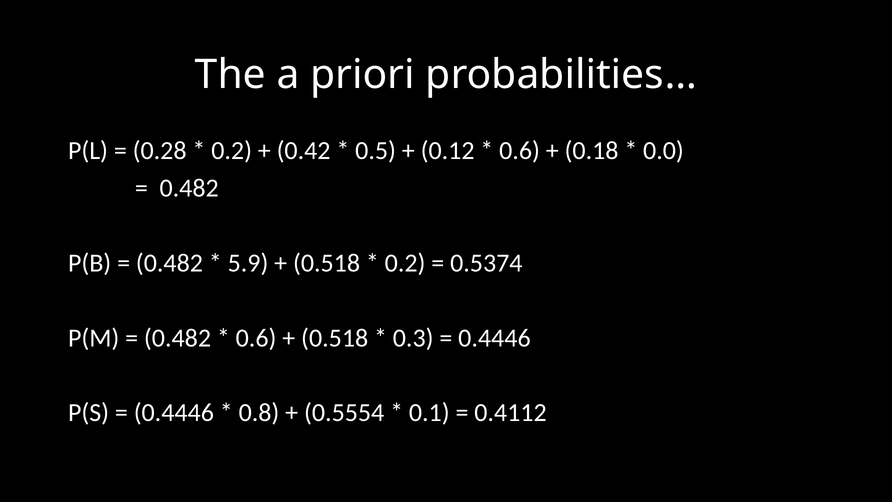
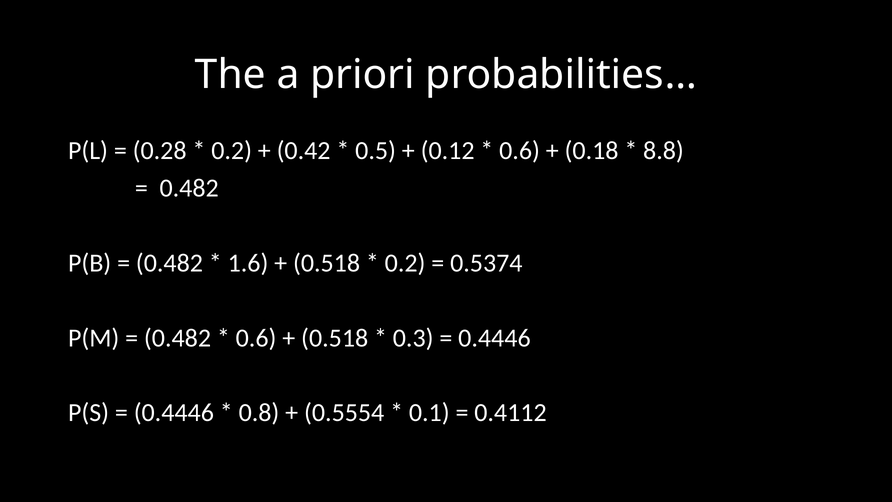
0.0: 0.0 -> 8.8
5.9: 5.9 -> 1.6
